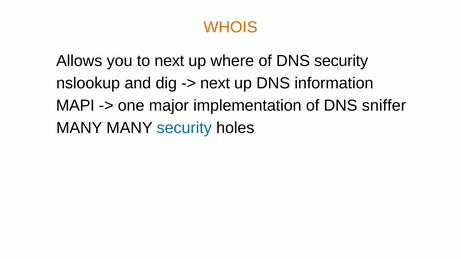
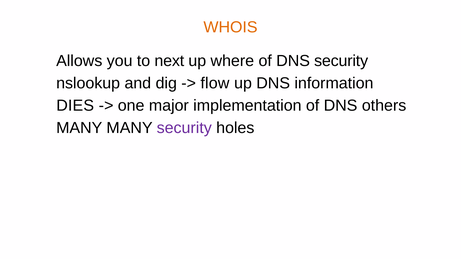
next at (215, 83): next -> flow
MAPI: MAPI -> DIES
sniffer: sniffer -> others
security at (184, 128) colour: blue -> purple
